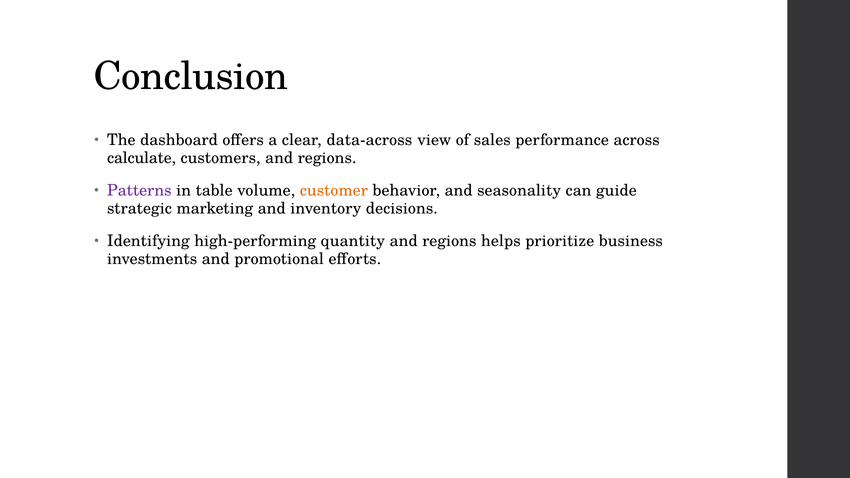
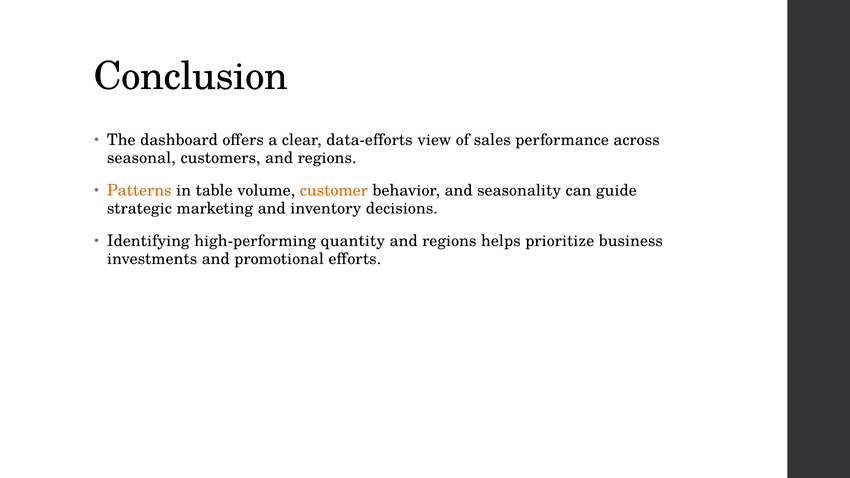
data-across: data-across -> data-efforts
calculate: calculate -> seasonal
Patterns colour: purple -> orange
